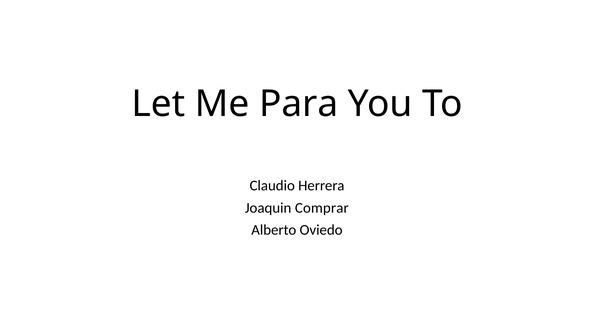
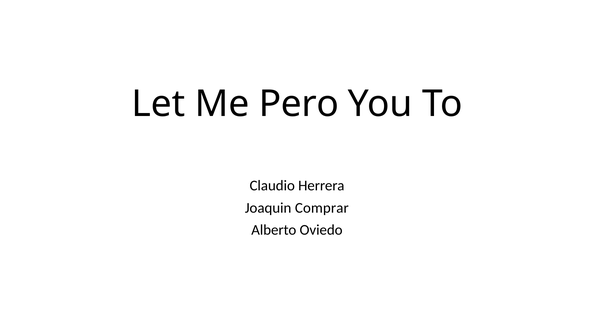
Para: Para -> Pero
